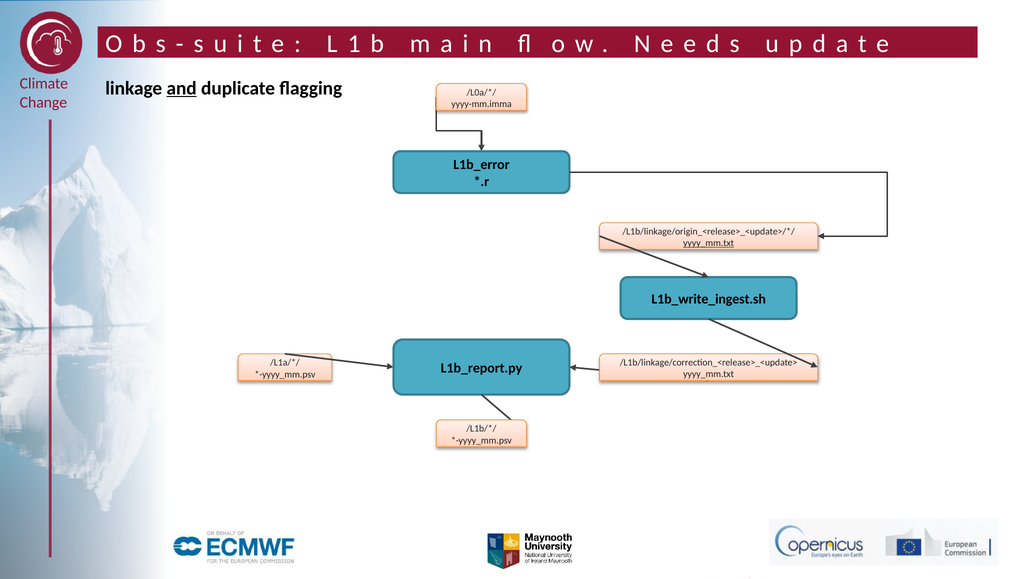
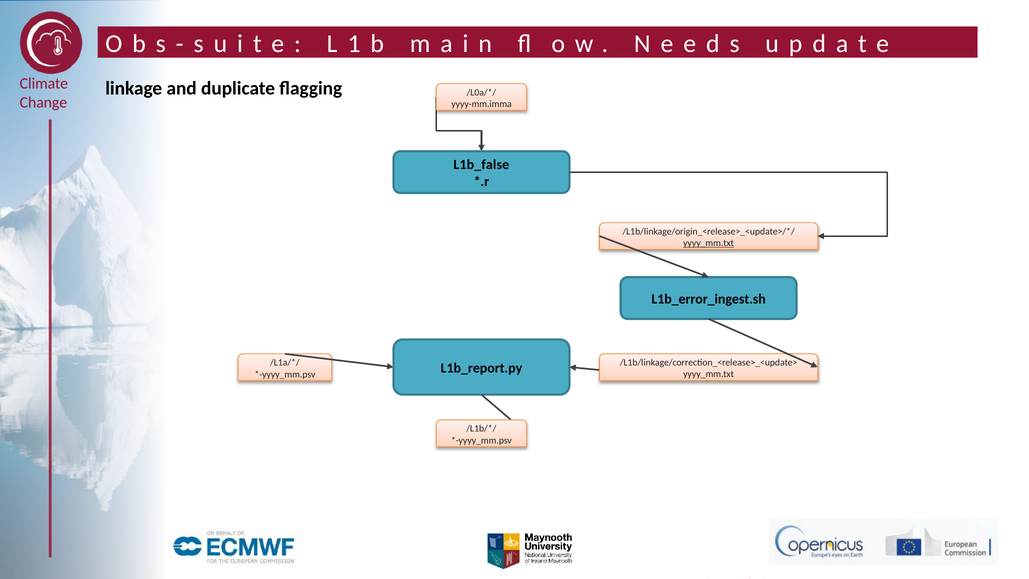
and underline: present -> none
L1b_error: L1b_error -> L1b_false
L1b_write_ingest.sh: L1b_write_ingest.sh -> L1b_error_ingest.sh
